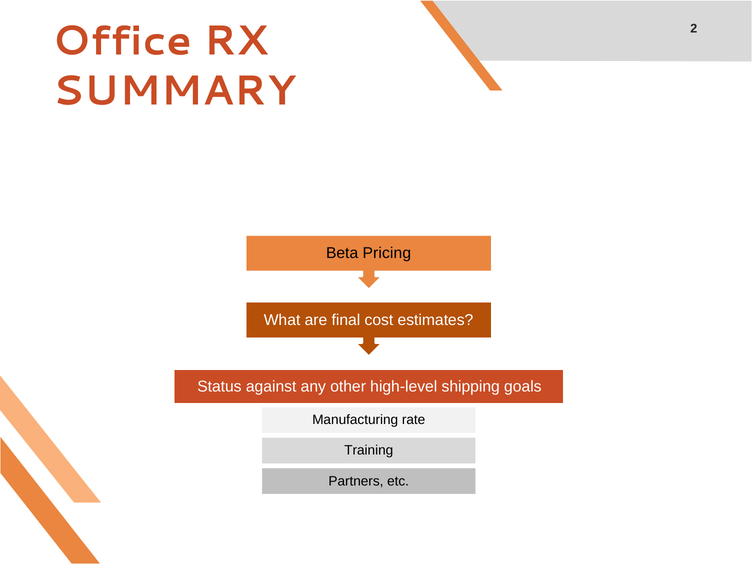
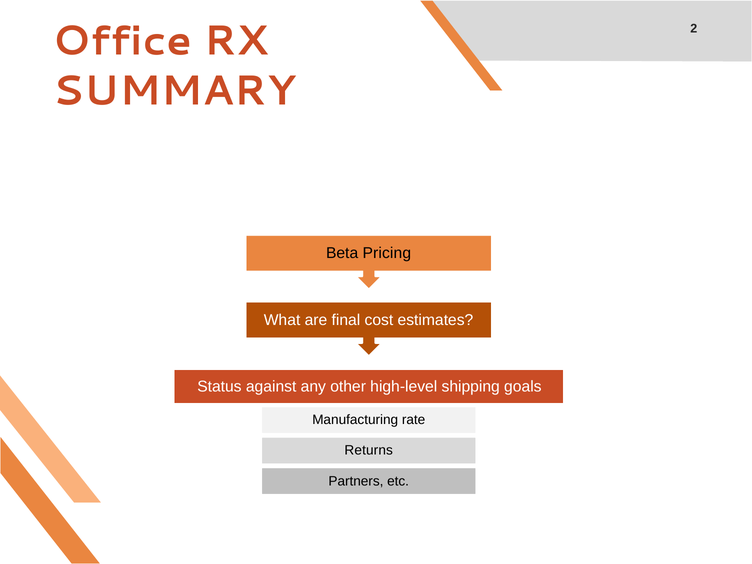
Training: Training -> Returns
